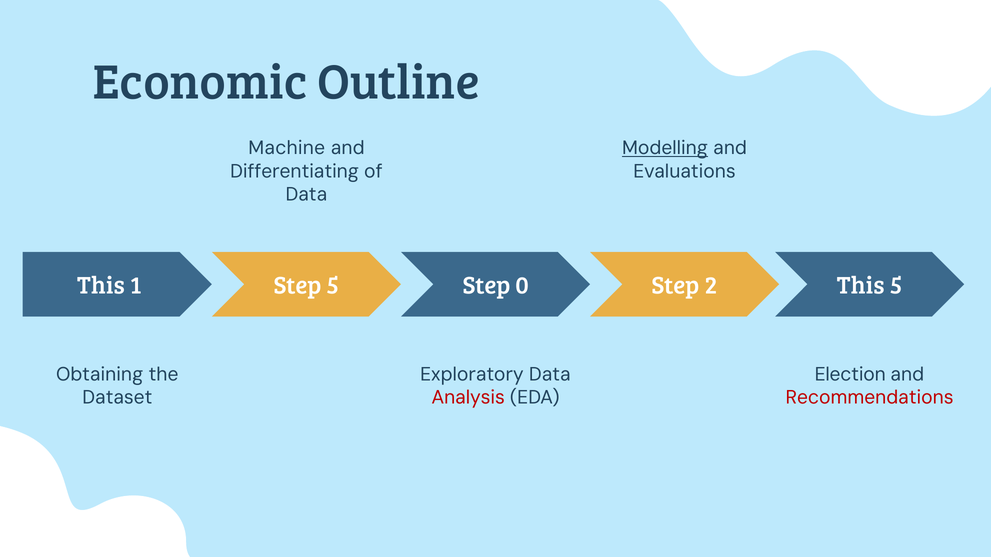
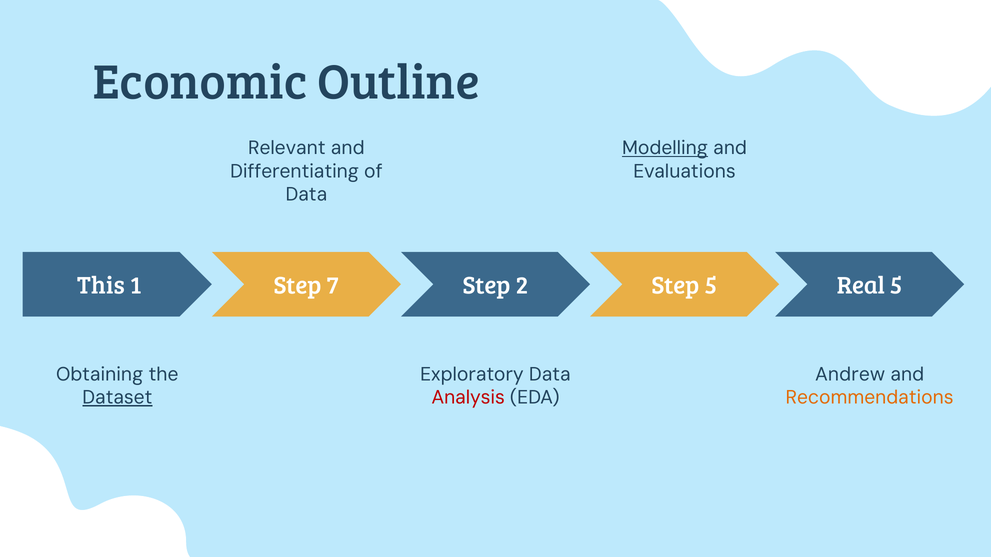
Machine: Machine -> Relevant
Step 5: 5 -> 7
0: 0 -> 2
Step 2: 2 -> 5
This at (861, 286): This -> Real
Election: Election -> Andrew
Dataset underline: none -> present
Recommendations colour: red -> orange
